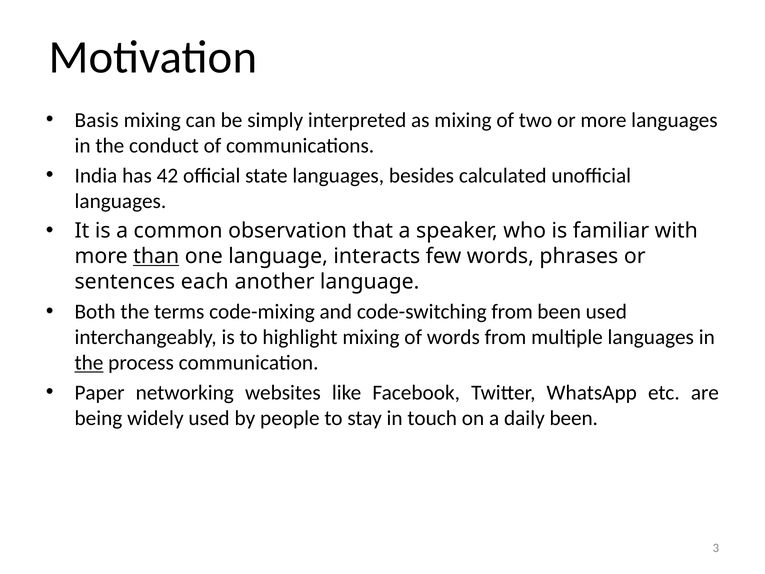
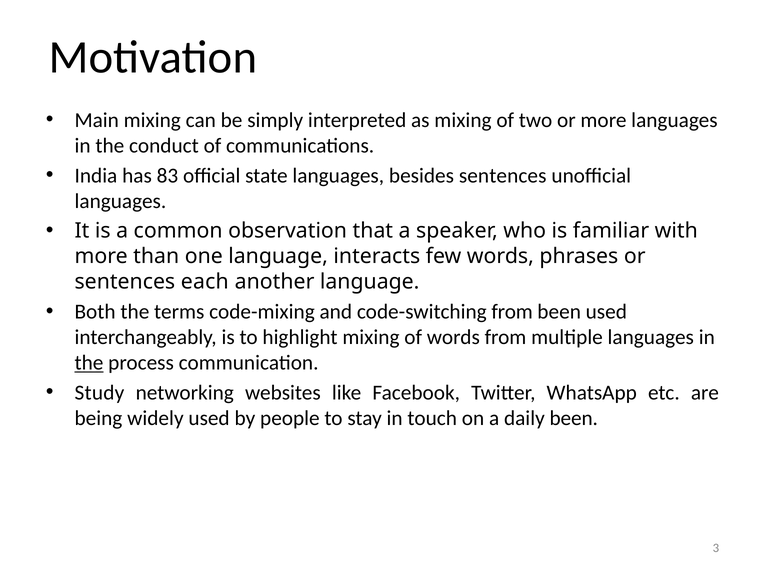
Basis: Basis -> Main
42: 42 -> 83
besides calculated: calculated -> sentences
than underline: present -> none
Paper: Paper -> Study
